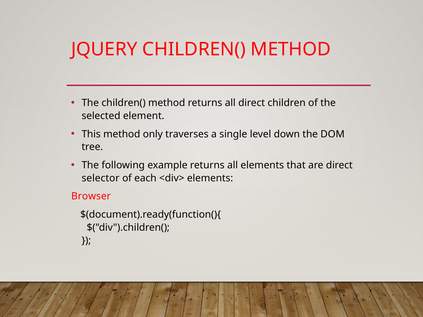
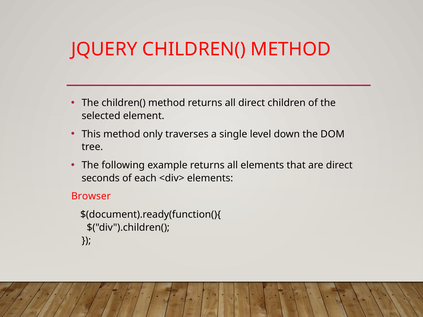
selector: selector -> seconds
